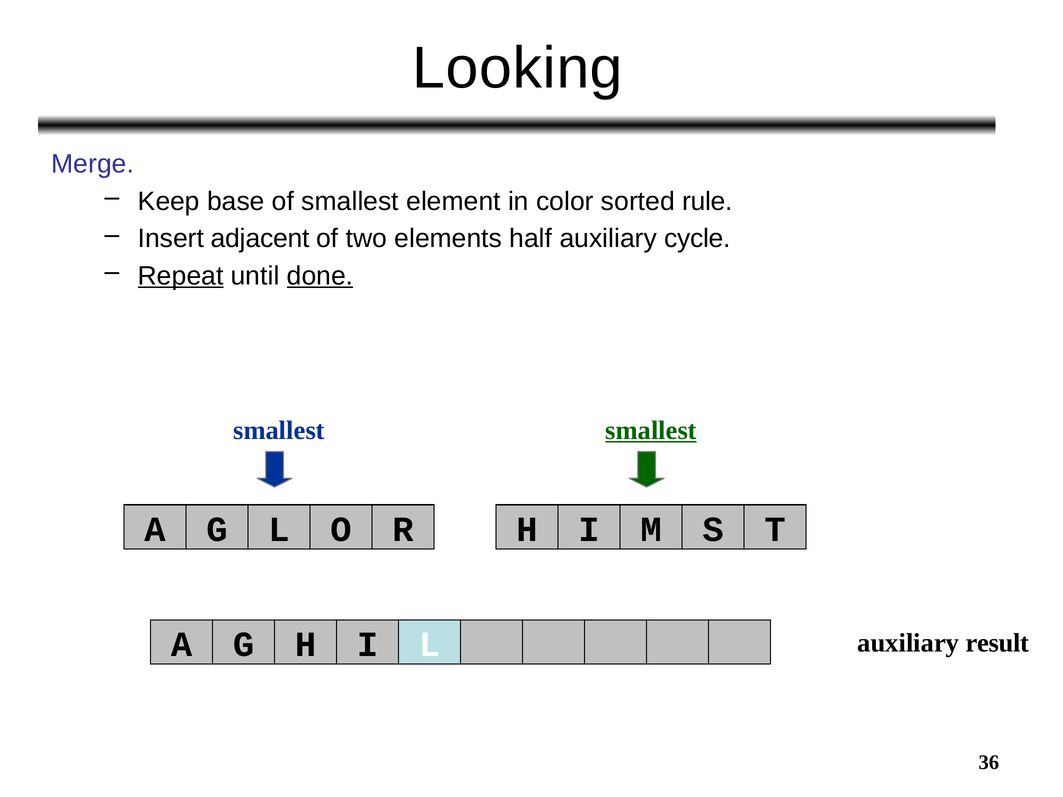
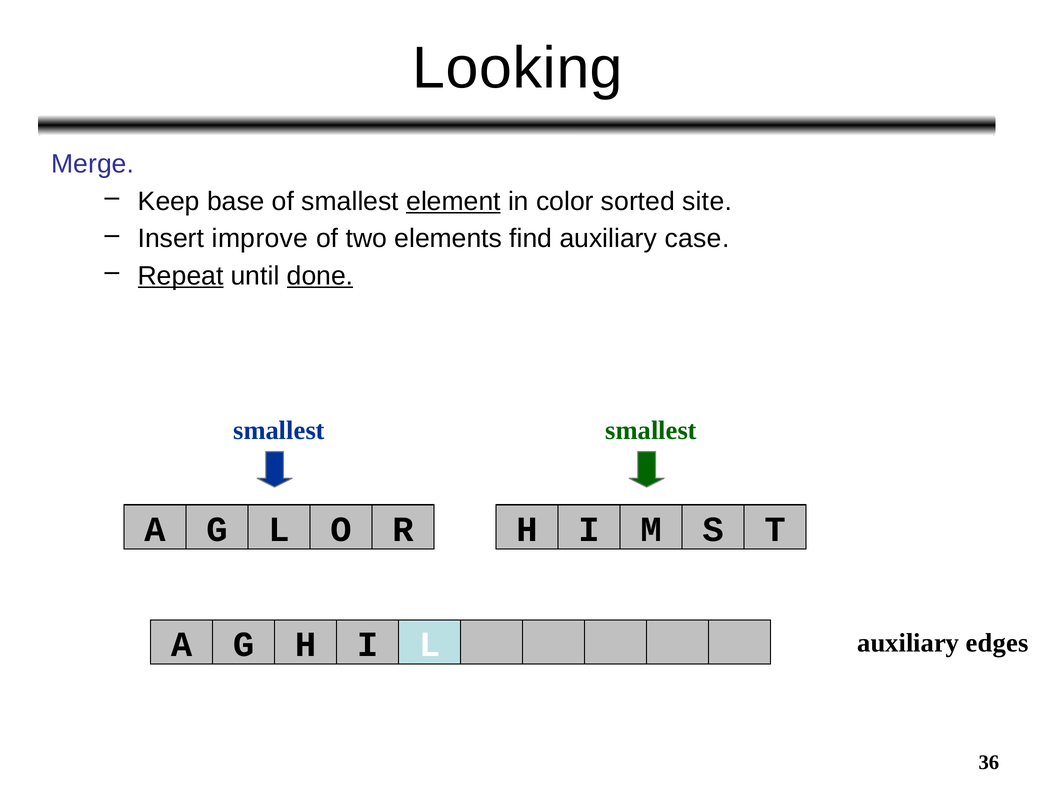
element underline: none -> present
rule: rule -> site
adjacent: adjacent -> improve
half: half -> find
cycle: cycle -> case
smallest at (651, 430) underline: present -> none
result: result -> edges
